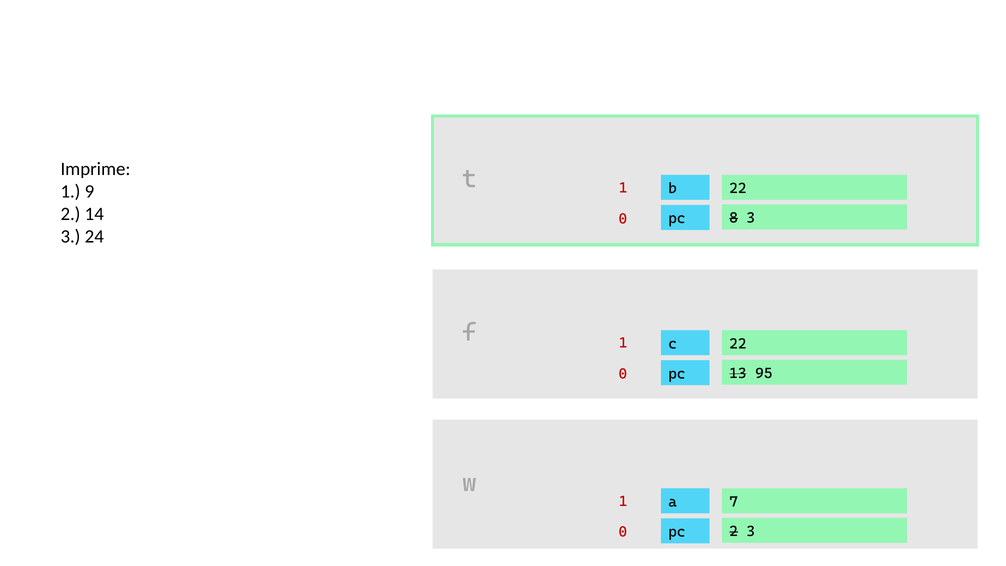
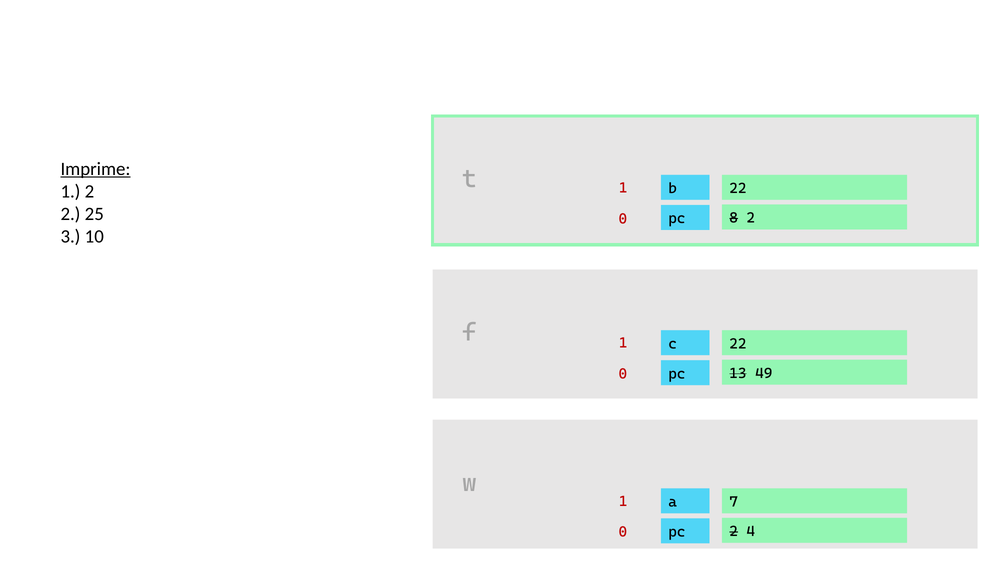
Imprime underline: none -> present
1 9: 9 -> 2
14: 14 -> 25
8 3: 3 -> 2
24: 24 -> 10
95: 95 -> 49
2 3: 3 -> 4
